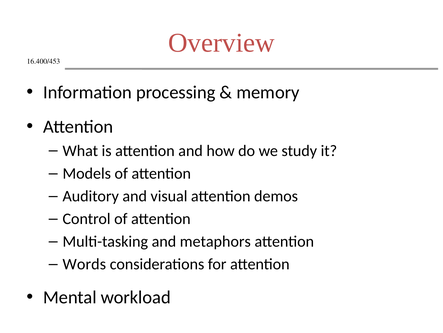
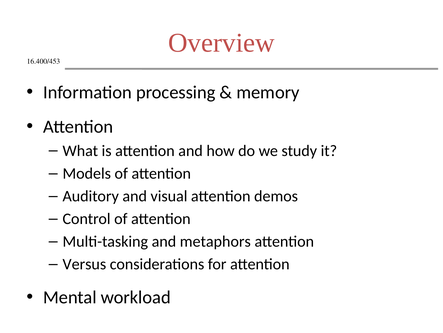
Words: Words -> Versus
